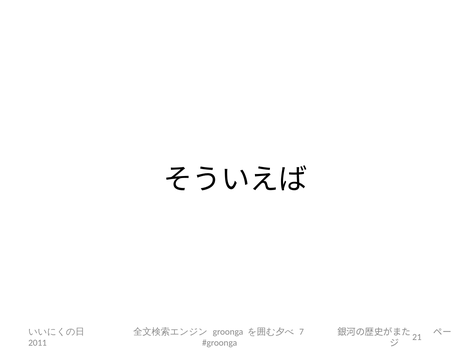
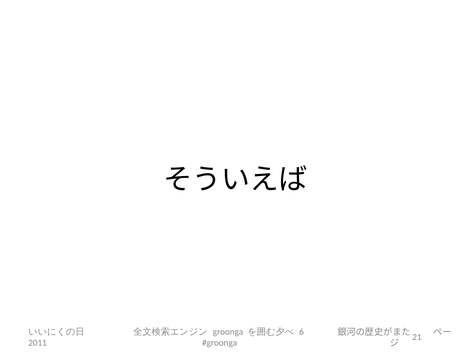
7: 7 -> 6
